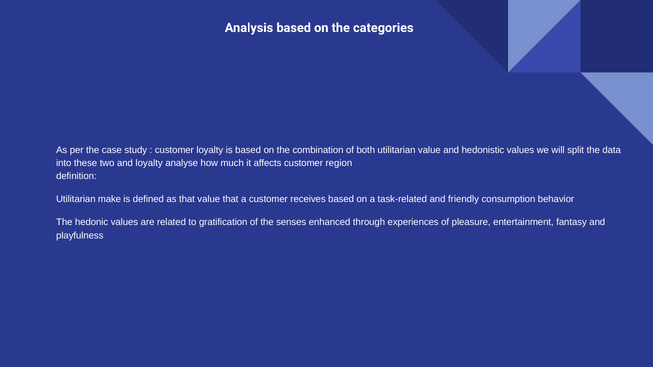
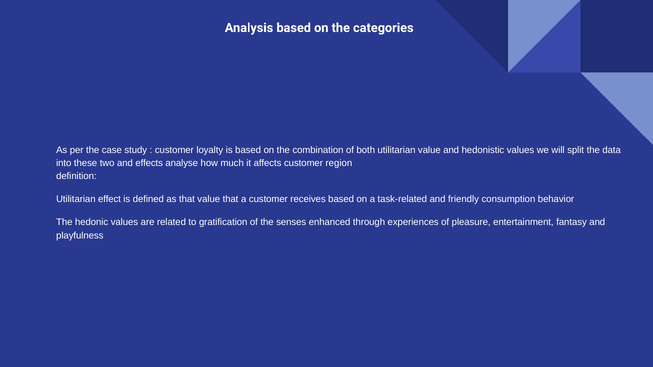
and loyalty: loyalty -> effects
make: make -> effect
